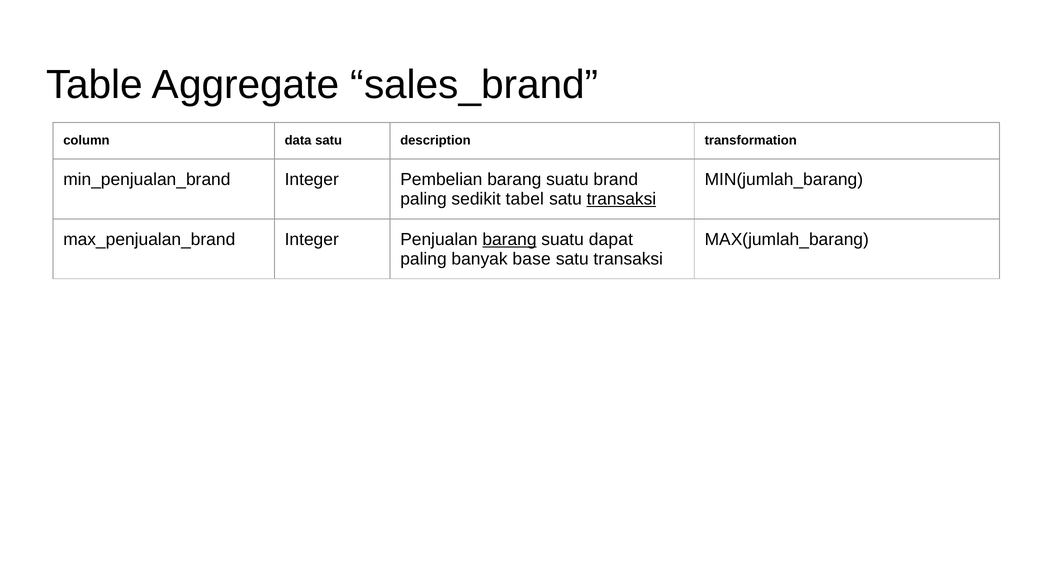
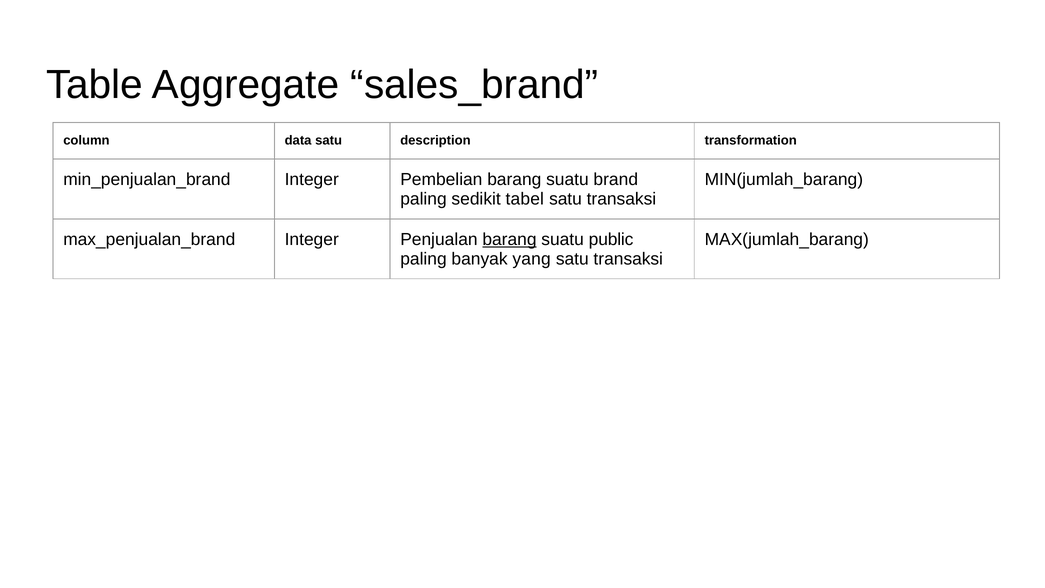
transaksi at (621, 199) underline: present -> none
dapat: dapat -> public
base: base -> yang
